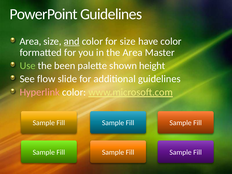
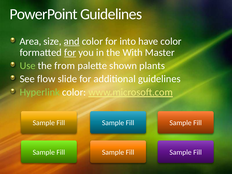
for size: size -> into
for at (70, 52) underline: none -> present
the Area: Area -> With
been: been -> from
height: height -> plants
Hyperlink colour: pink -> light green
